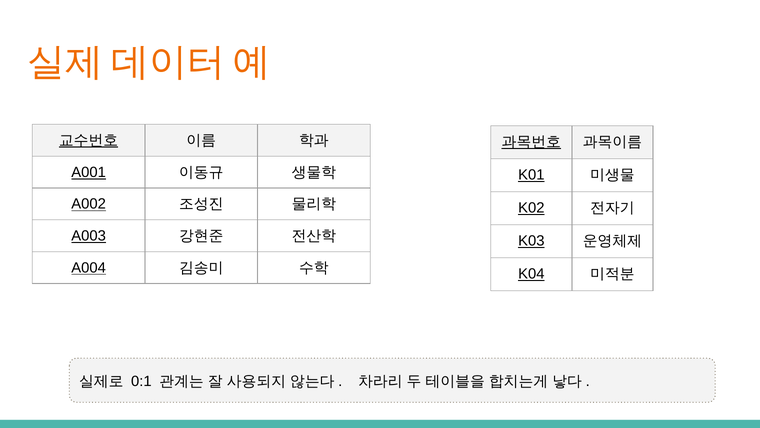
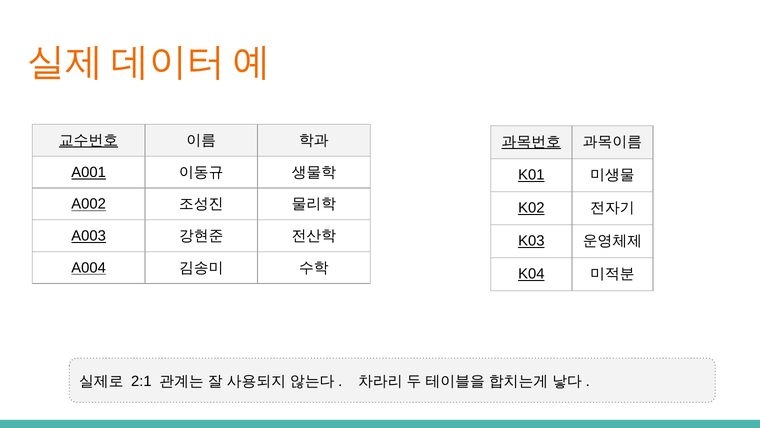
0:1: 0:1 -> 2:1
